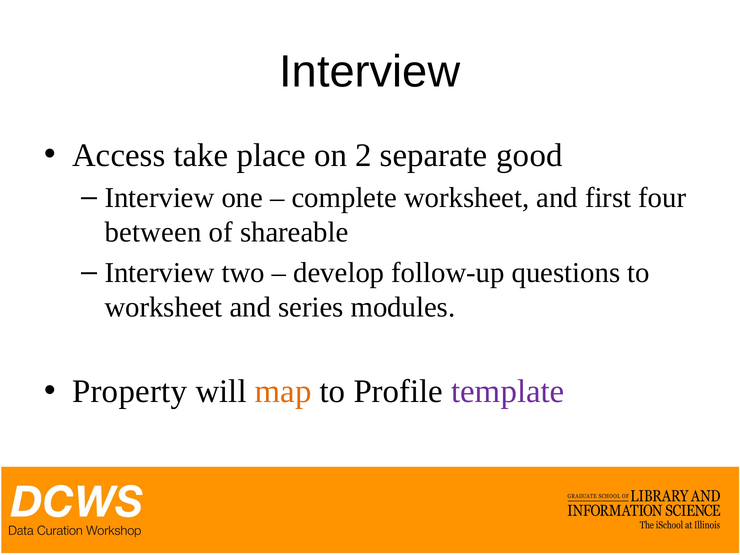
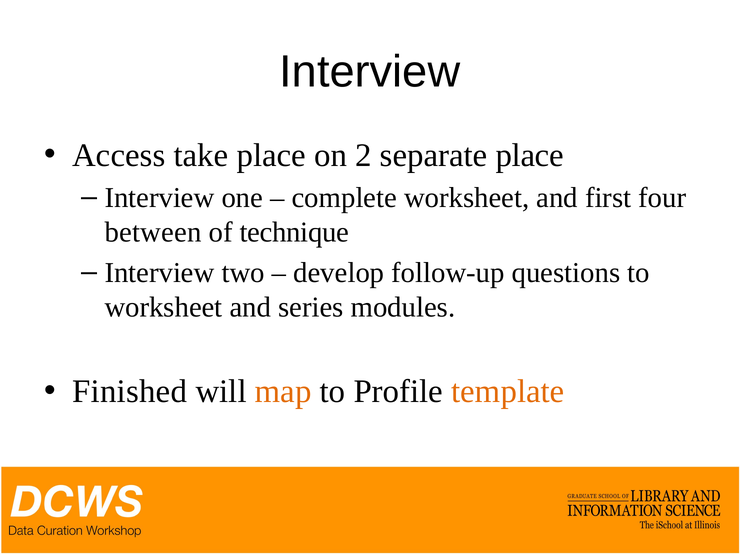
separate good: good -> place
shareable: shareable -> technique
Property: Property -> Finished
template colour: purple -> orange
